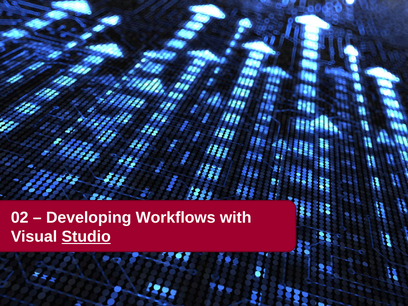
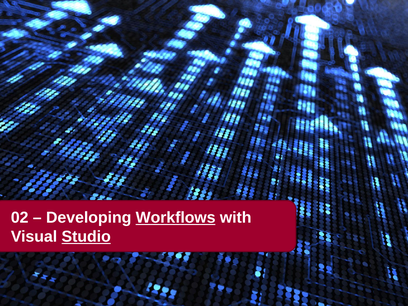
Workflows underline: none -> present
